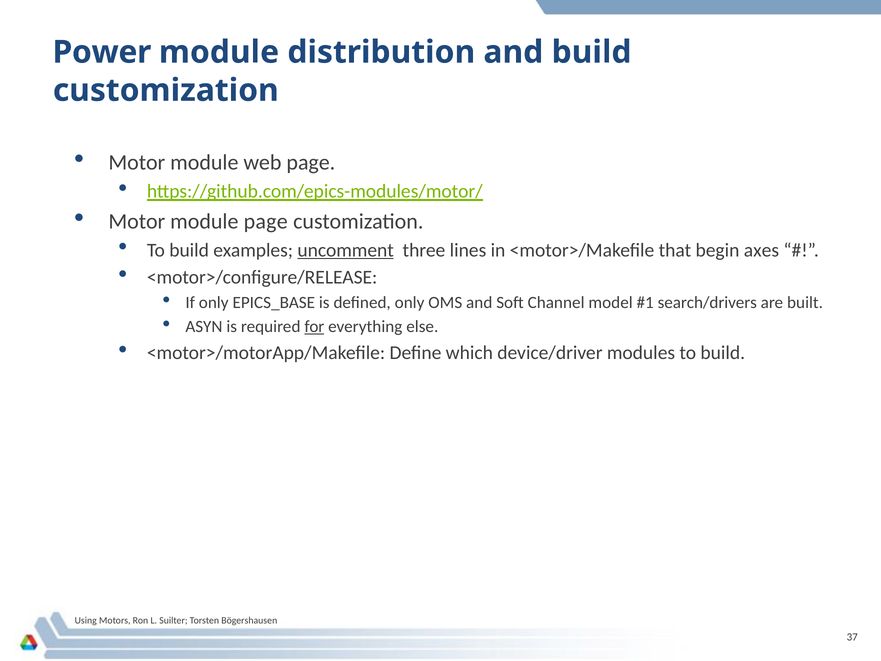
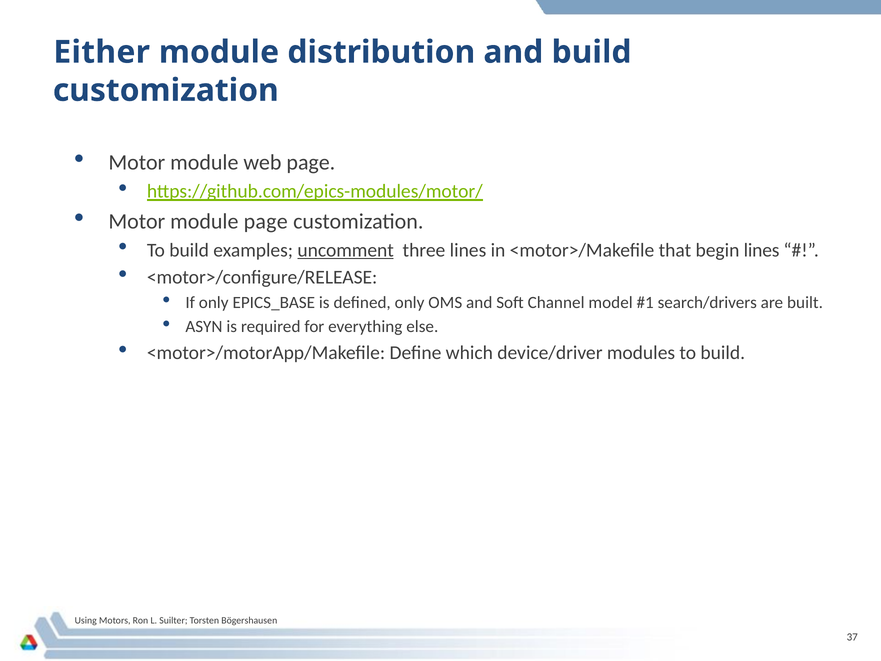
Power: Power -> Either
begin axes: axes -> lines
for underline: present -> none
